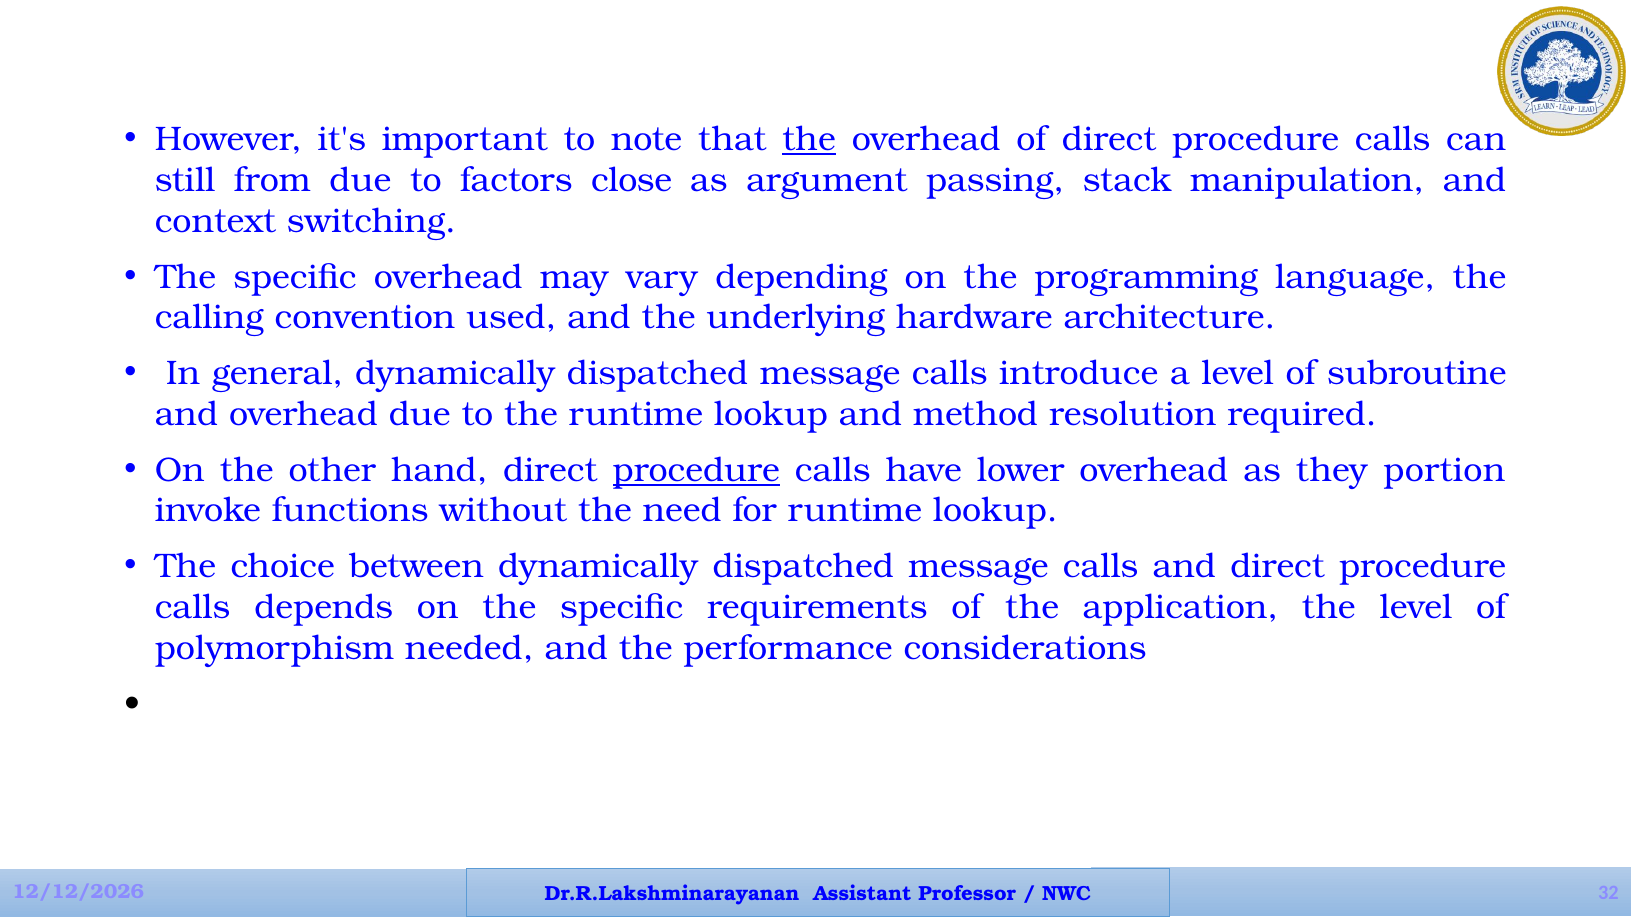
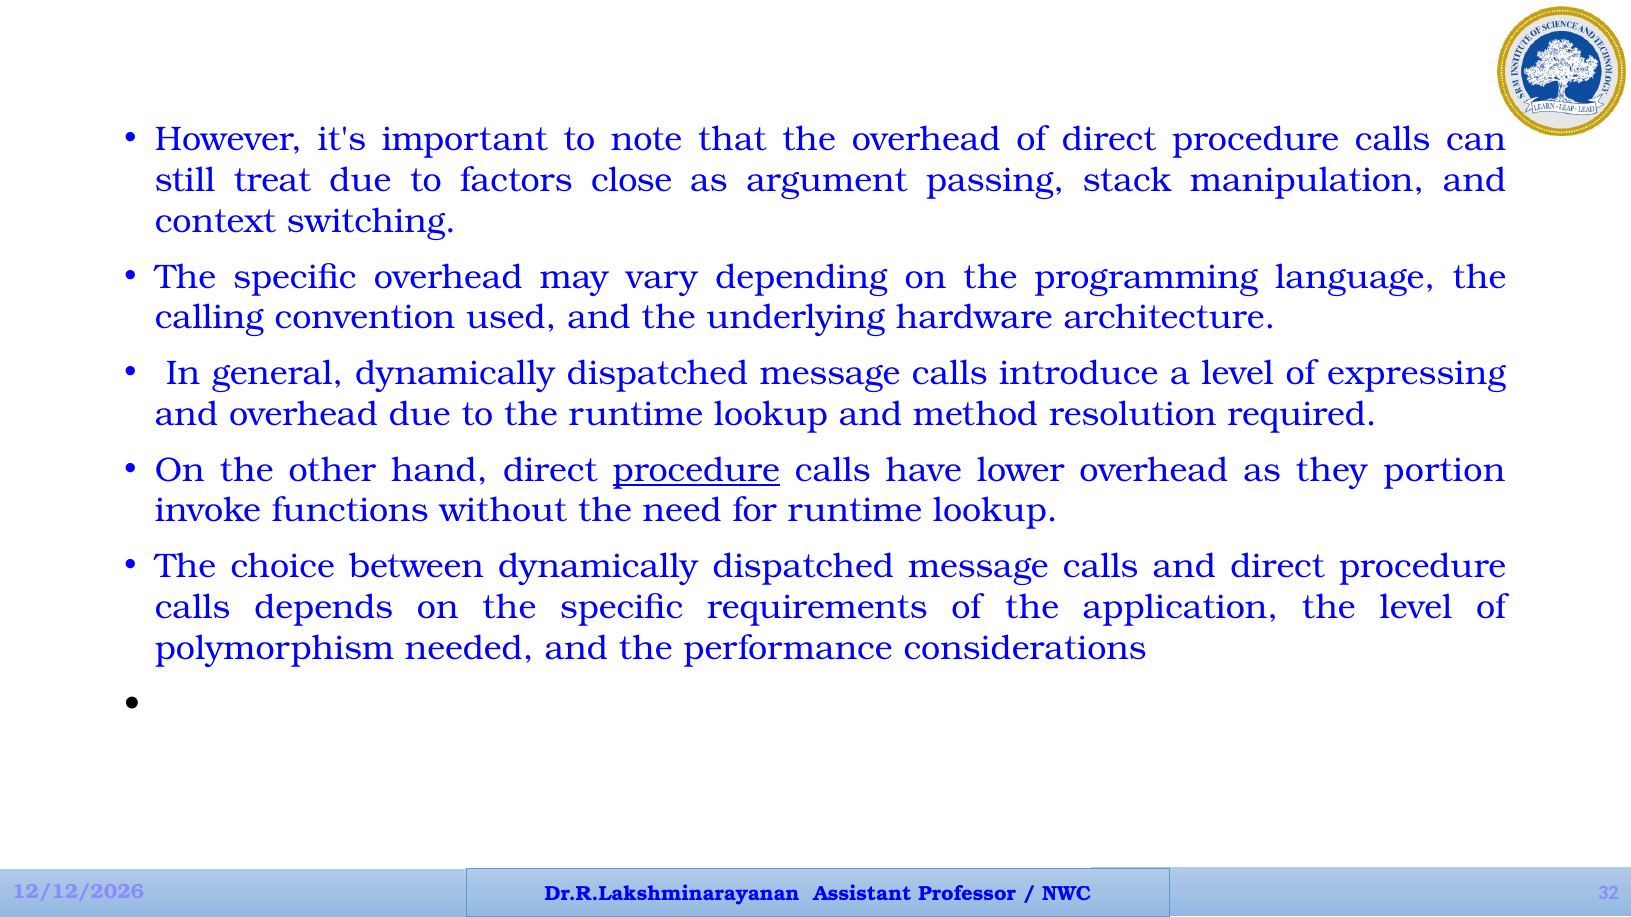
the at (809, 140) underline: present -> none
from: from -> treat
subroutine: subroutine -> expressing
